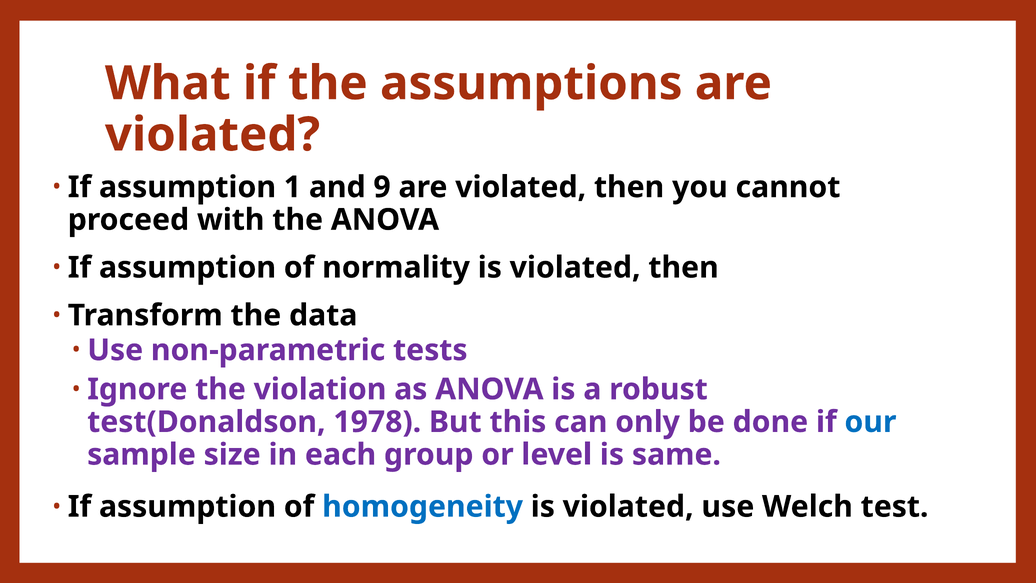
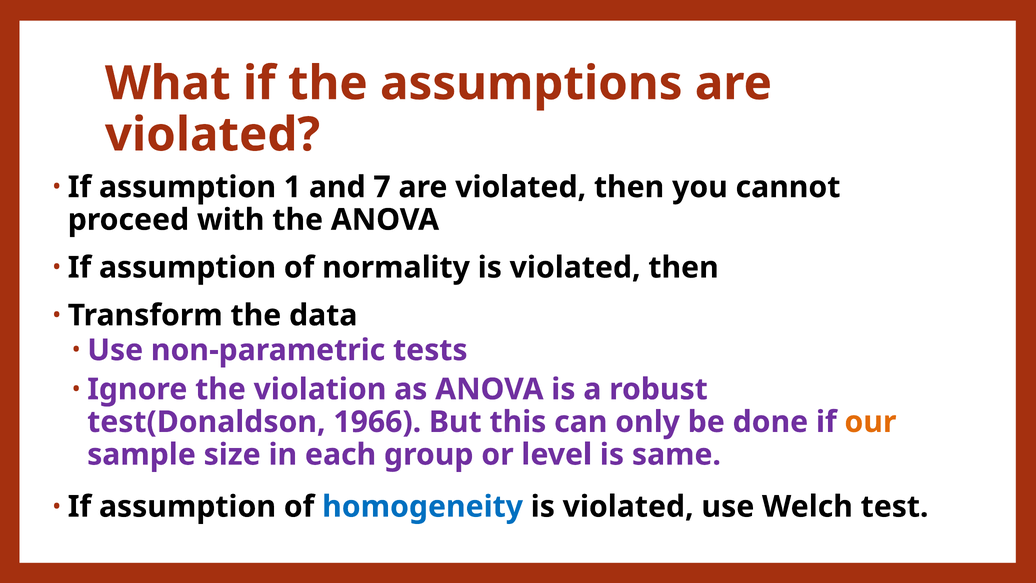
9: 9 -> 7
1978: 1978 -> 1966
our colour: blue -> orange
